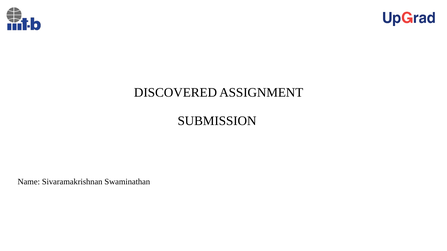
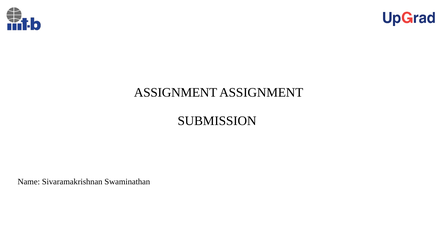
DISCOVERED at (175, 93): DISCOVERED -> ASSIGNMENT
